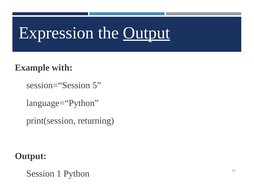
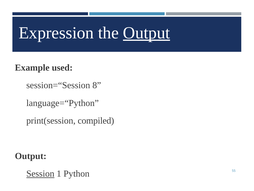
with: with -> used
5: 5 -> 8
returning: returning -> compiled
Session underline: none -> present
